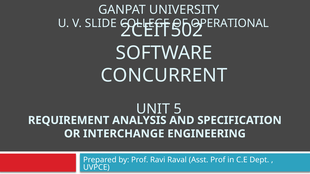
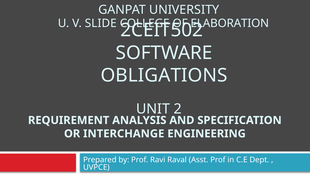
OPERATIONAL: OPERATIONAL -> ELABORATION
CONCURRENT: CONCURRENT -> OBLIGATIONS
5: 5 -> 2
